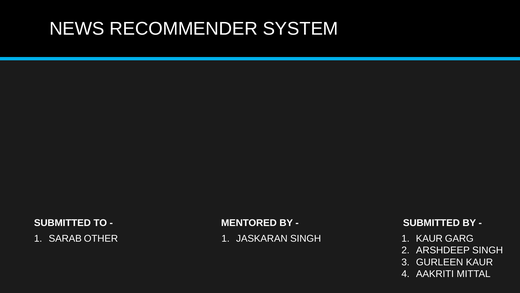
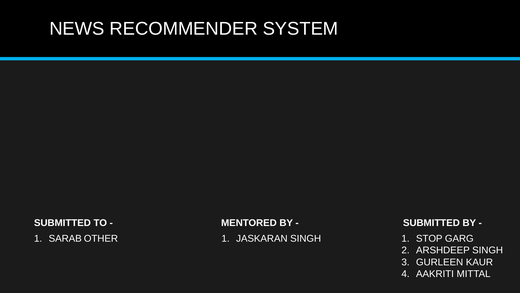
KAUR at (429, 238): KAUR -> STOP
